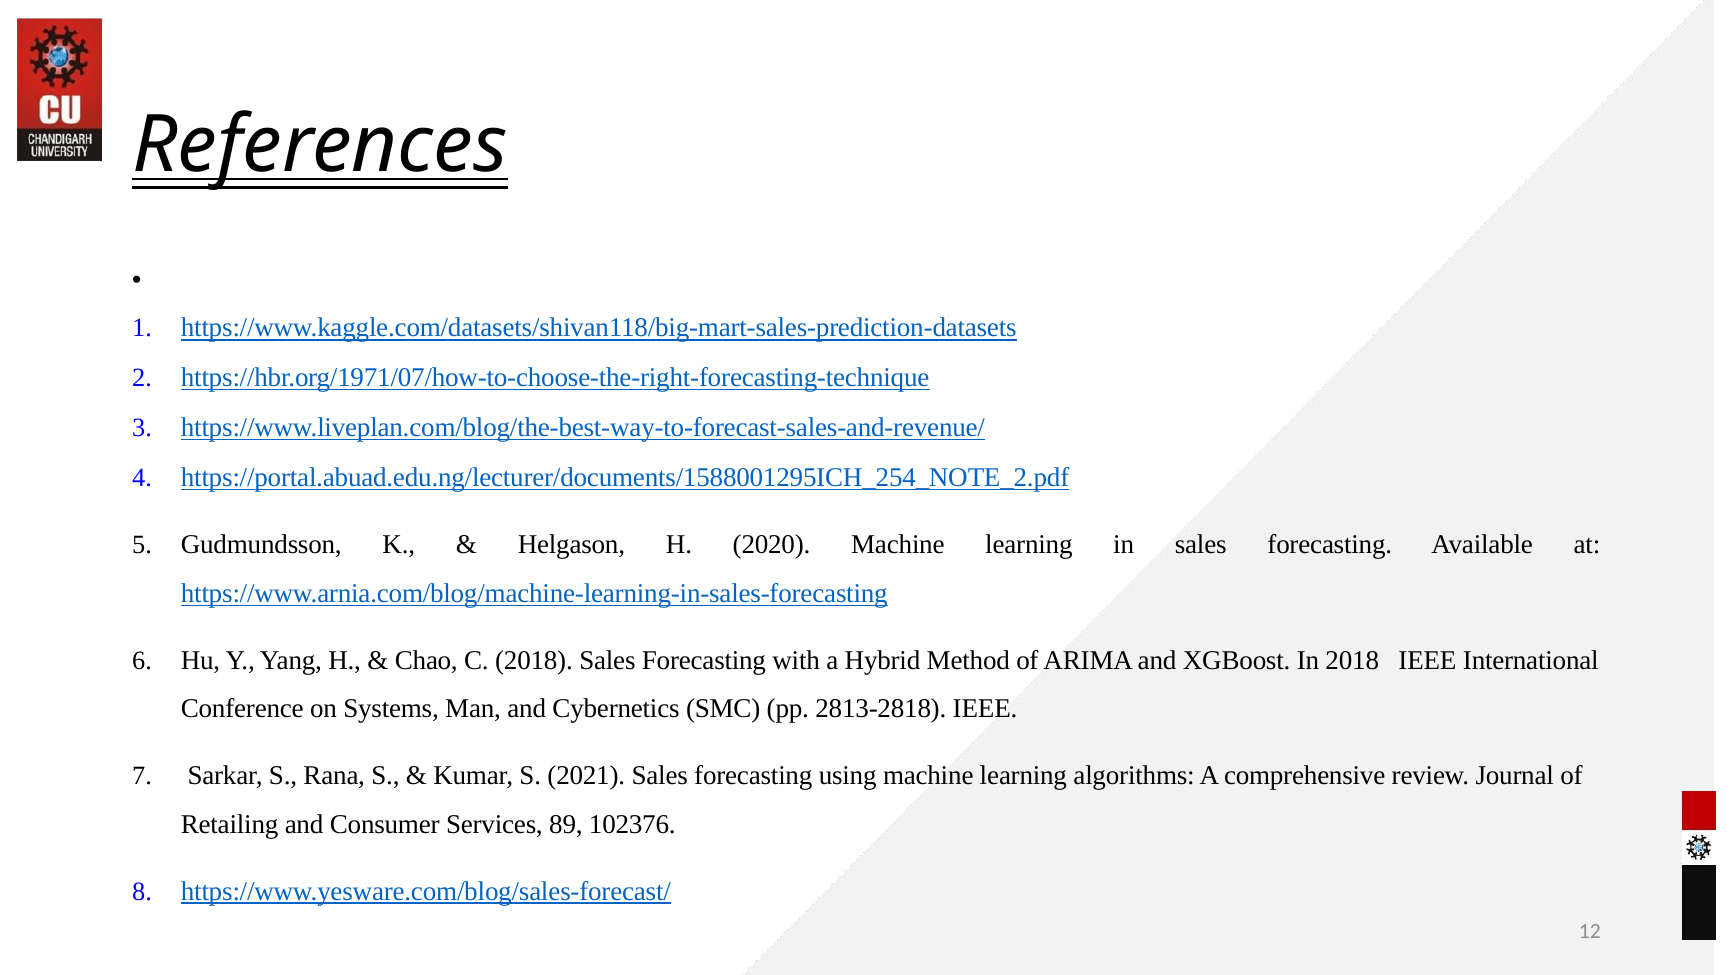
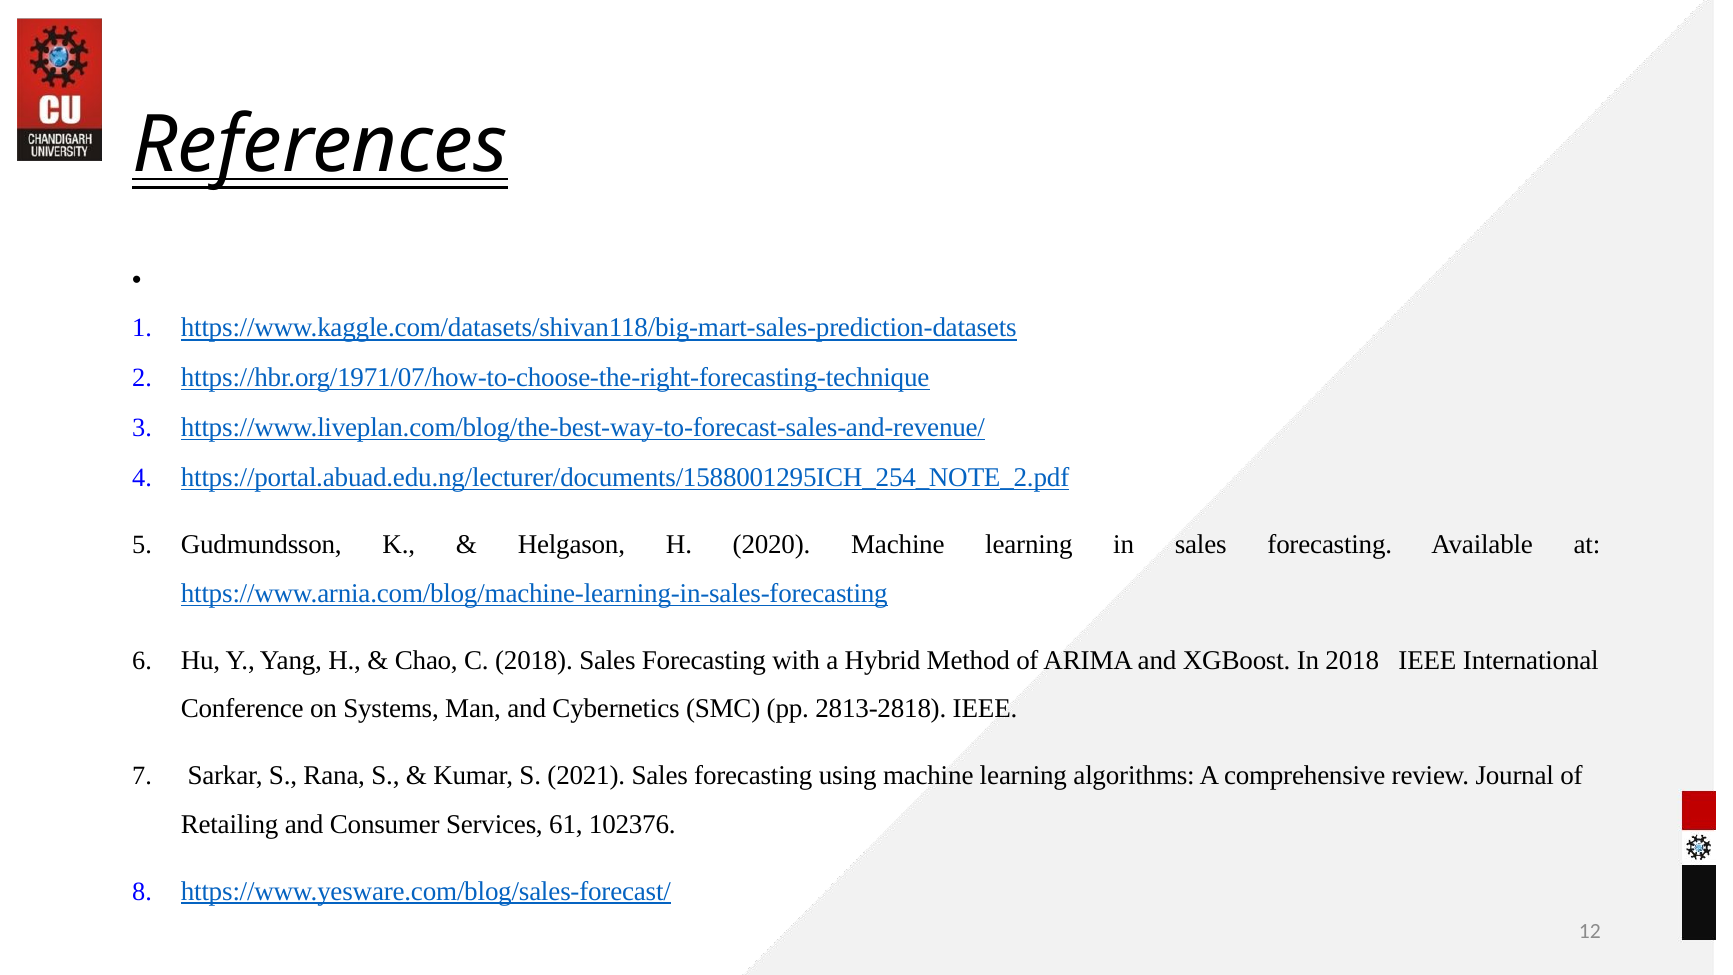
89: 89 -> 61
